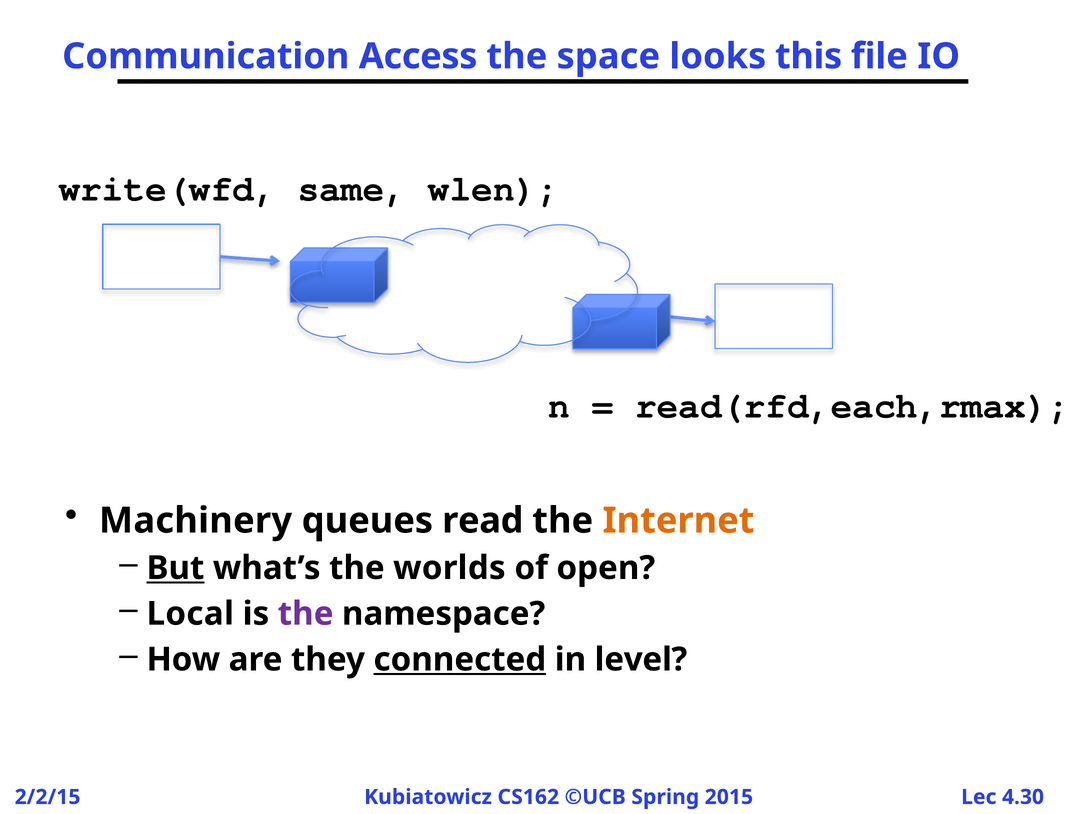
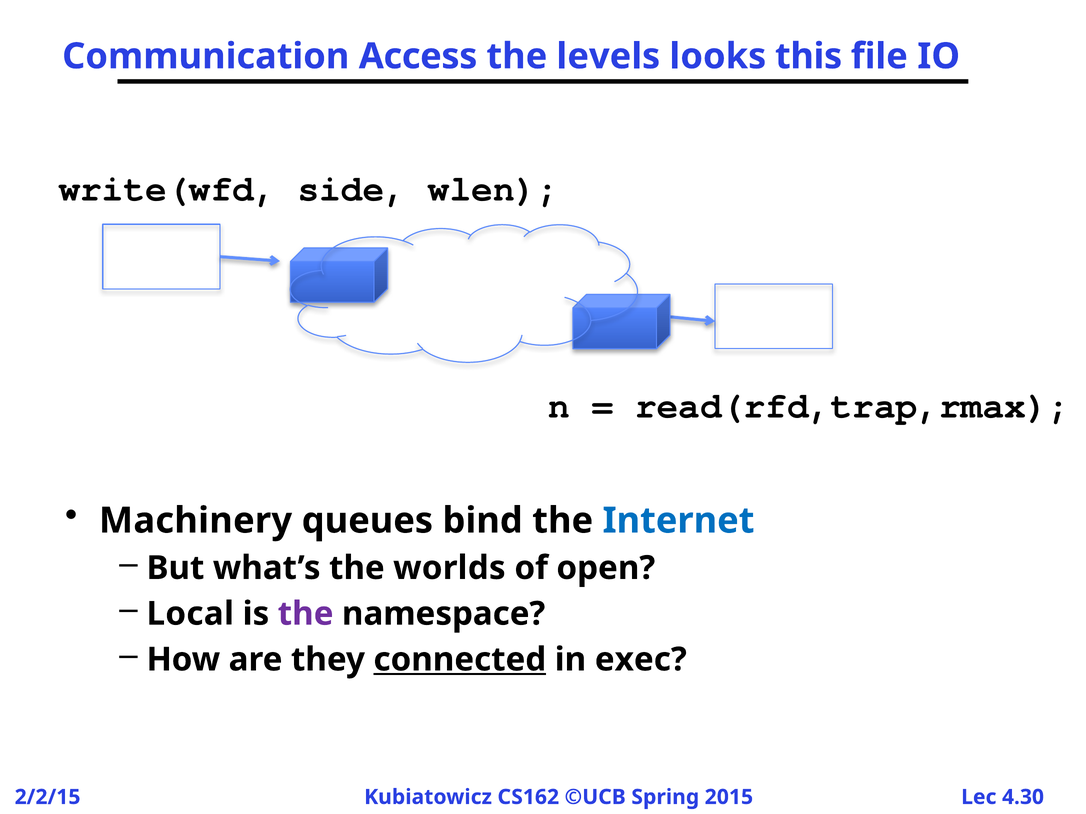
space: space -> levels
same: same -> side
read(rfd,each,rmax: read(rfd,each,rmax -> read(rfd,trap,rmax
read: read -> bind
Internet colour: orange -> blue
But underline: present -> none
level: level -> exec
